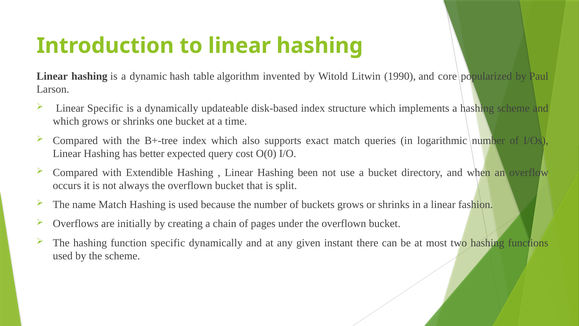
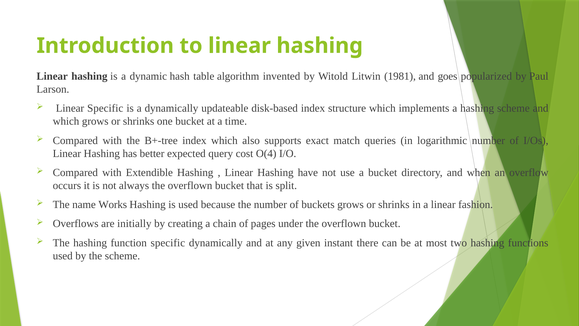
1990: 1990 -> 1981
core: core -> goes
O(0: O(0 -> O(4
been: been -> have
name Match: Match -> Works
